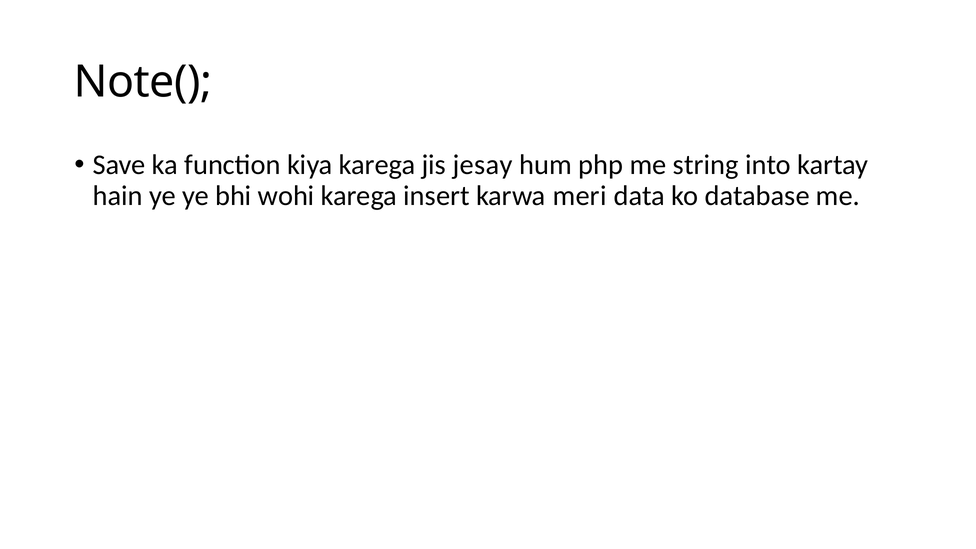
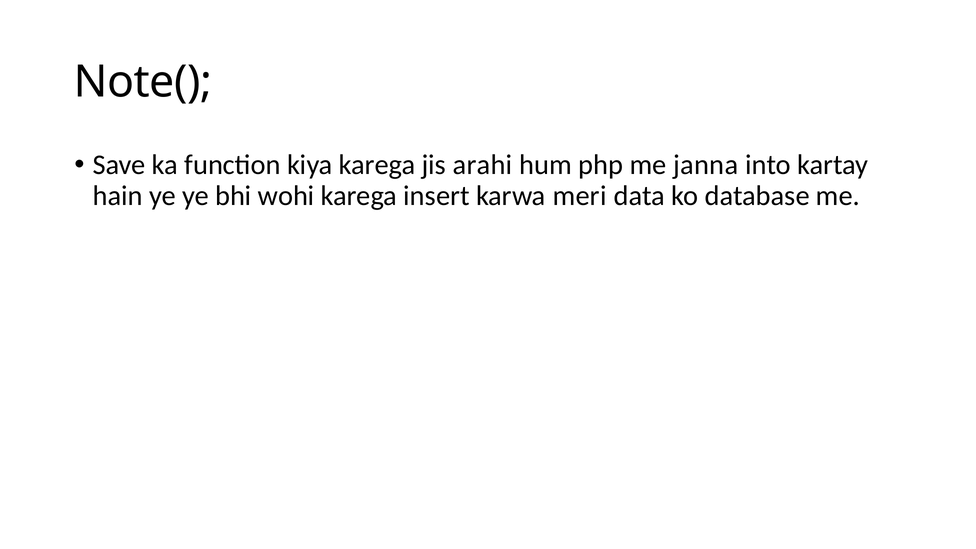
jesay: jesay -> arahi
string: string -> janna
